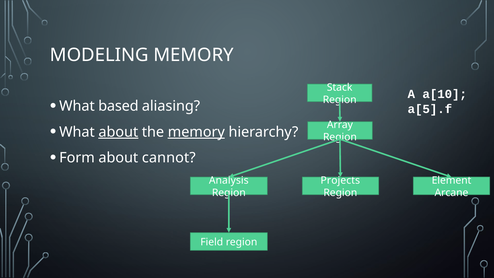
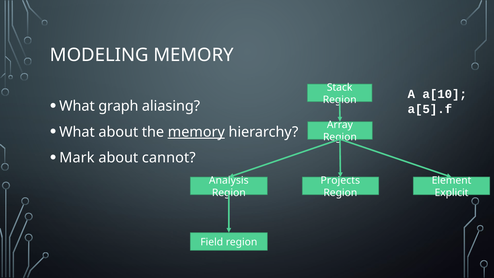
based: based -> graph
about at (118, 132) underline: present -> none
Form: Form -> Mark
Arcane: Arcane -> Explicit
